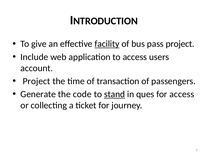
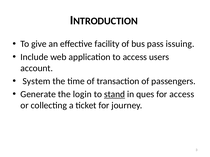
facility underline: present -> none
pass project: project -> issuing
Project at (36, 81): Project -> System
code: code -> login
